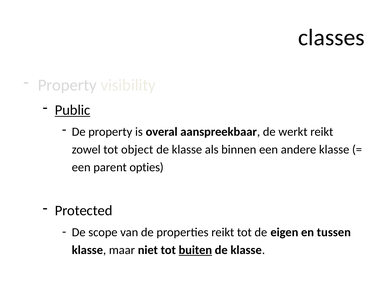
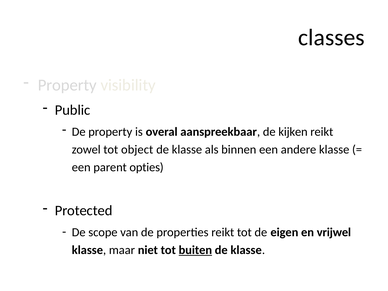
Public underline: present -> none
werkt: werkt -> kijken
tussen: tussen -> vrijwel
